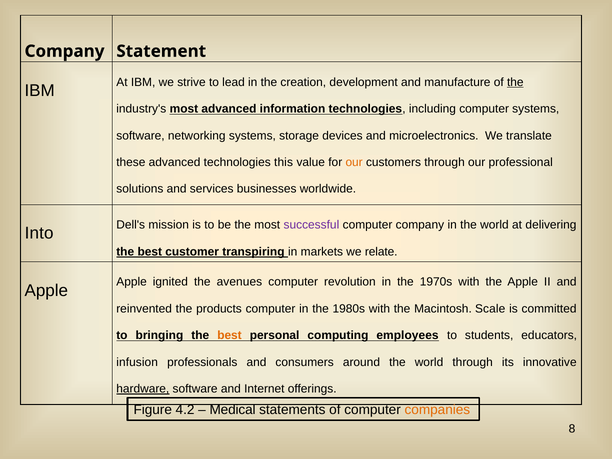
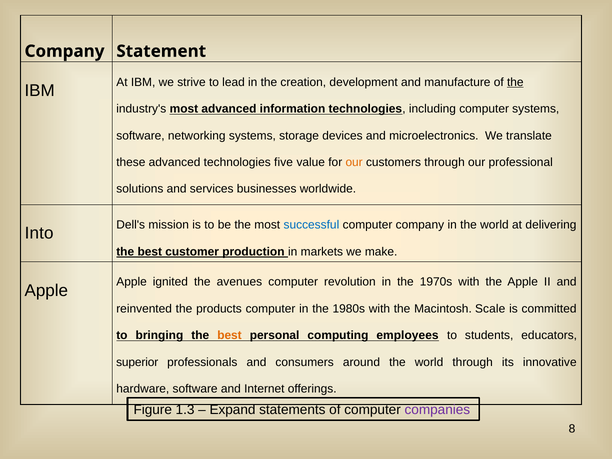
this: this -> five
successful colour: purple -> blue
transpiring: transpiring -> production
relate: relate -> make
infusion: infusion -> superior
hardware underline: present -> none
4.2: 4.2 -> 1.3
Medical: Medical -> Expand
companies colour: orange -> purple
